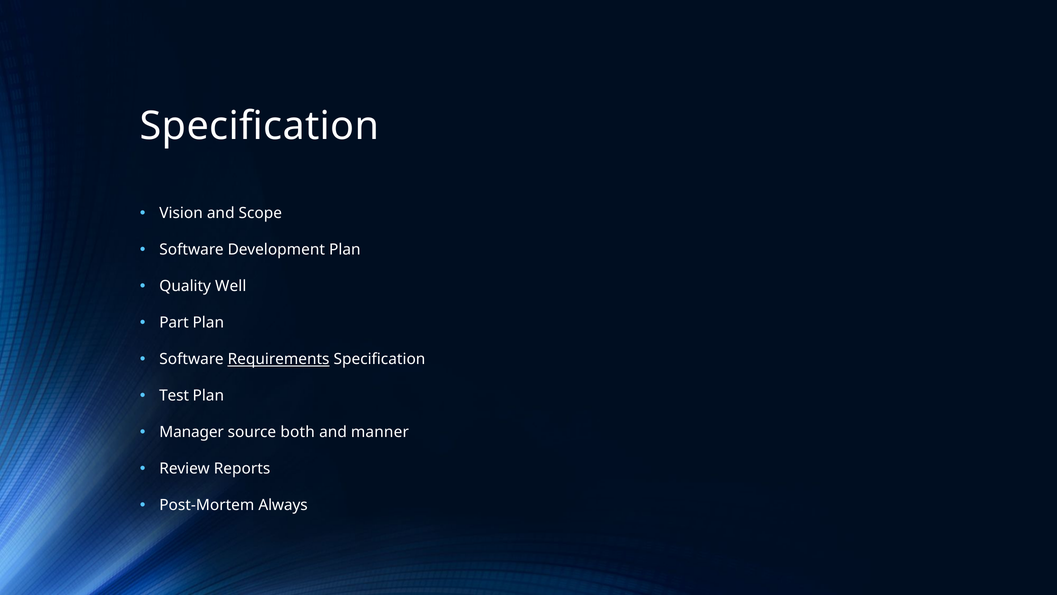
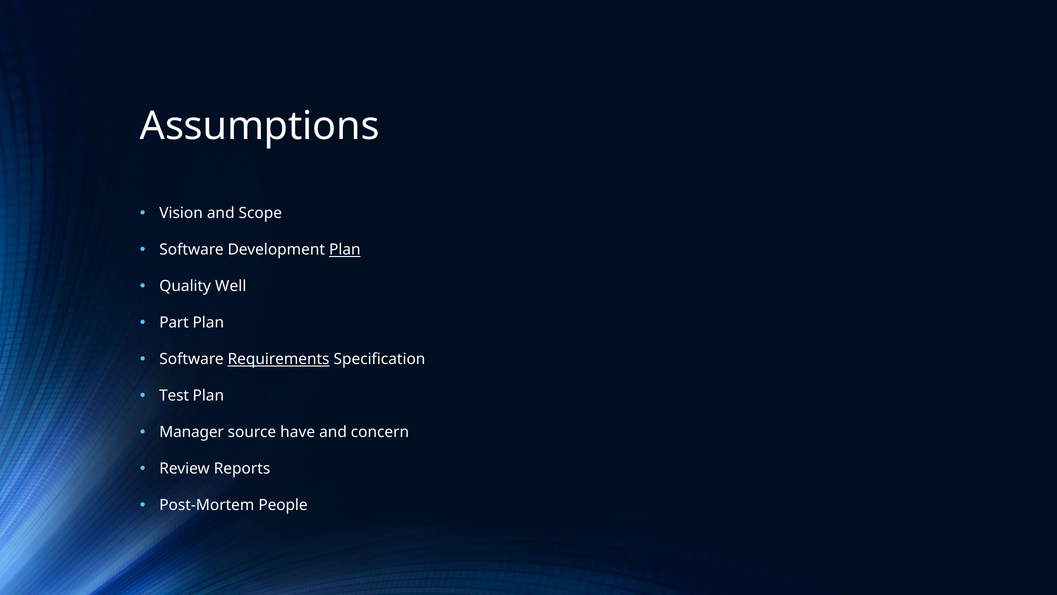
Specification at (260, 126): Specification -> Assumptions
Plan at (345, 250) underline: none -> present
both: both -> have
manner: manner -> concern
Always: Always -> People
